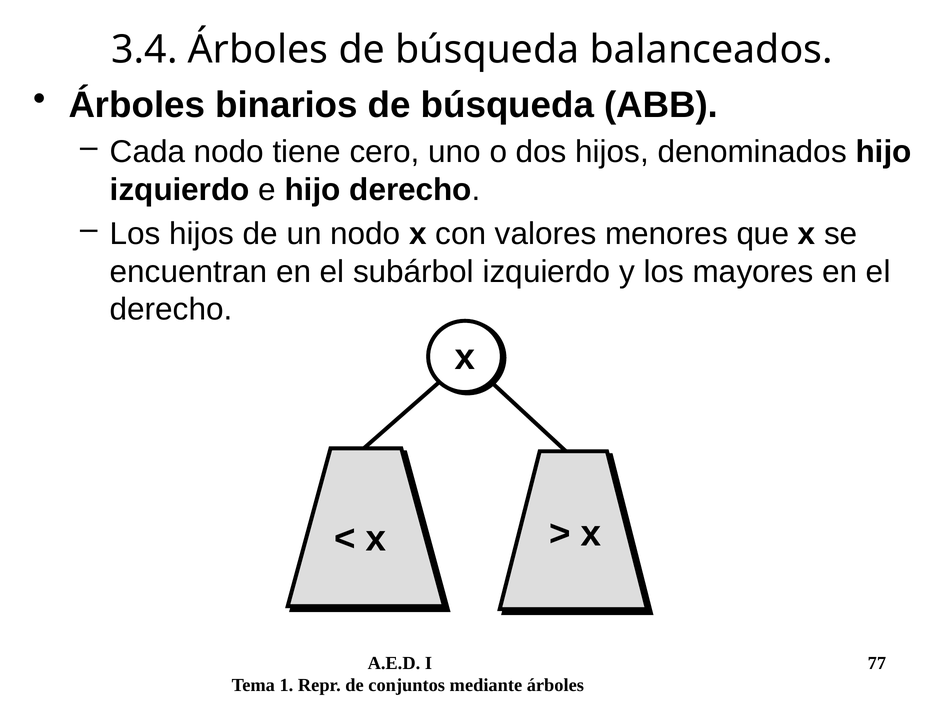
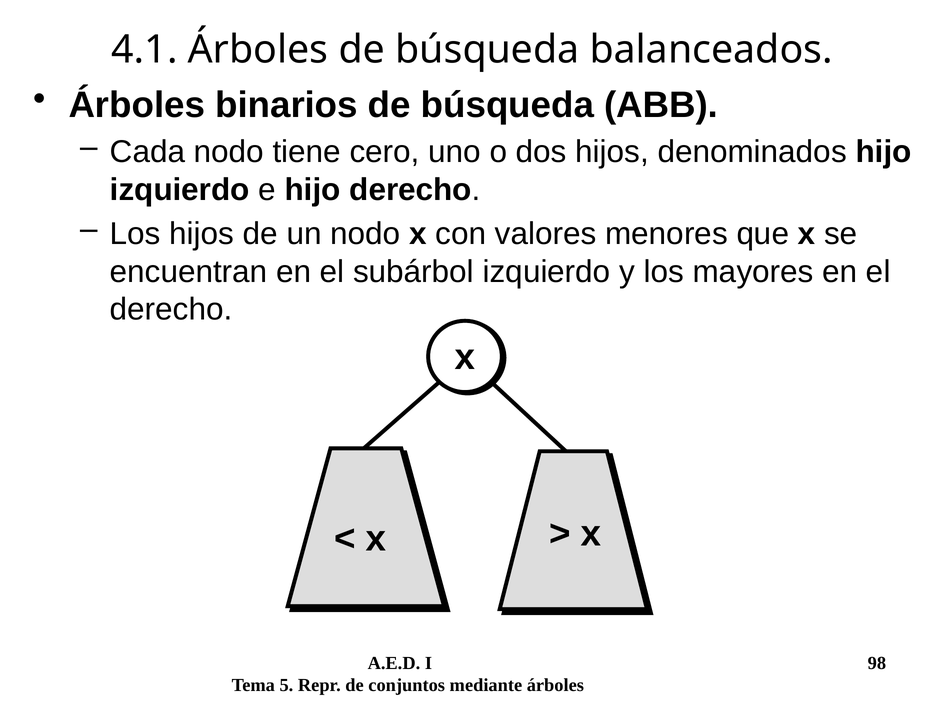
3.4: 3.4 -> 4.1
77: 77 -> 98
1: 1 -> 5
